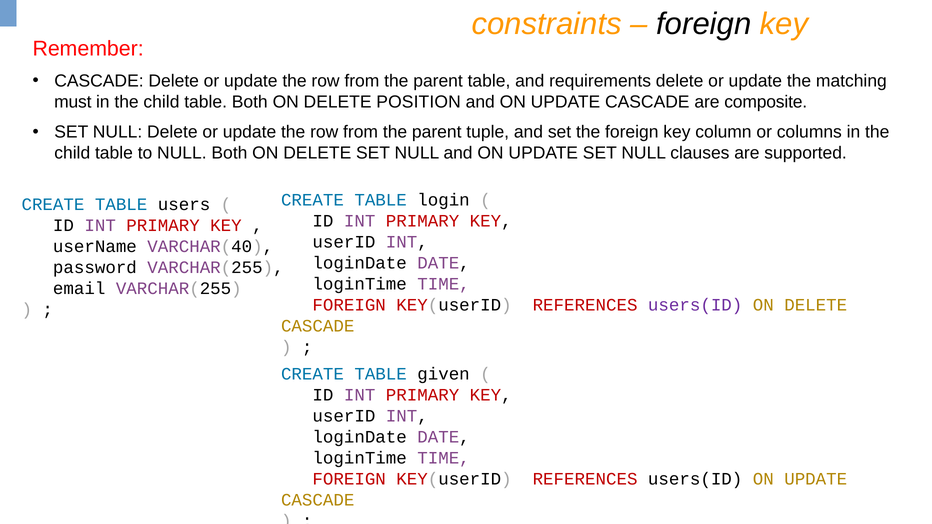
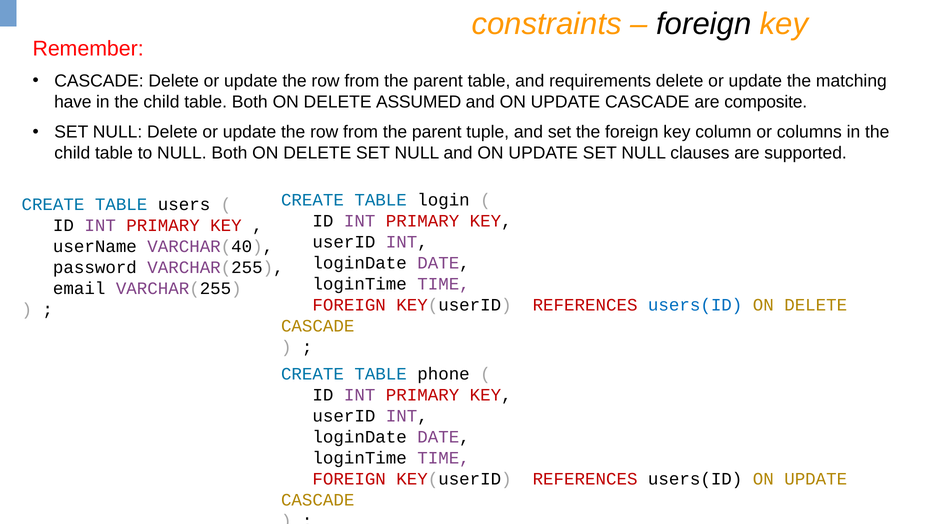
must: must -> have
POSITION: POSITION -> ASSUMED
users(ID at (695, 305) colour: purple -> blue
given: given -> phone
